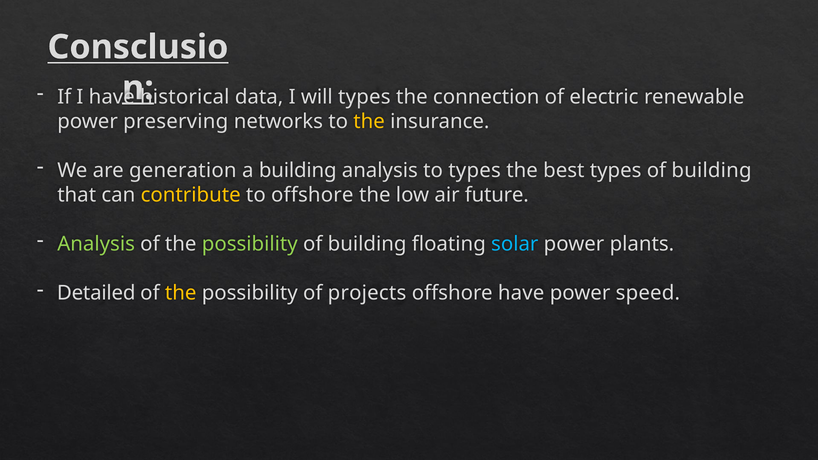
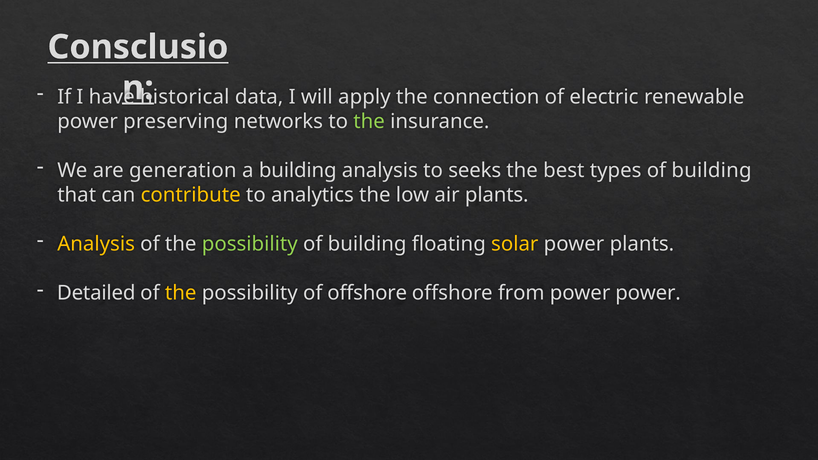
will types: types -> apply
the at (369, 121) colour: yellow -> light green
to types: types -> seeks
to offshore: offshore -> analytics
air future: future -> plants
Analysis at (96, 244) colour: light green -> yellow
solar colour: light blue -> yellow
of projects: projects -> offshore
offshore have: have -> from
power speed: speed -> power
